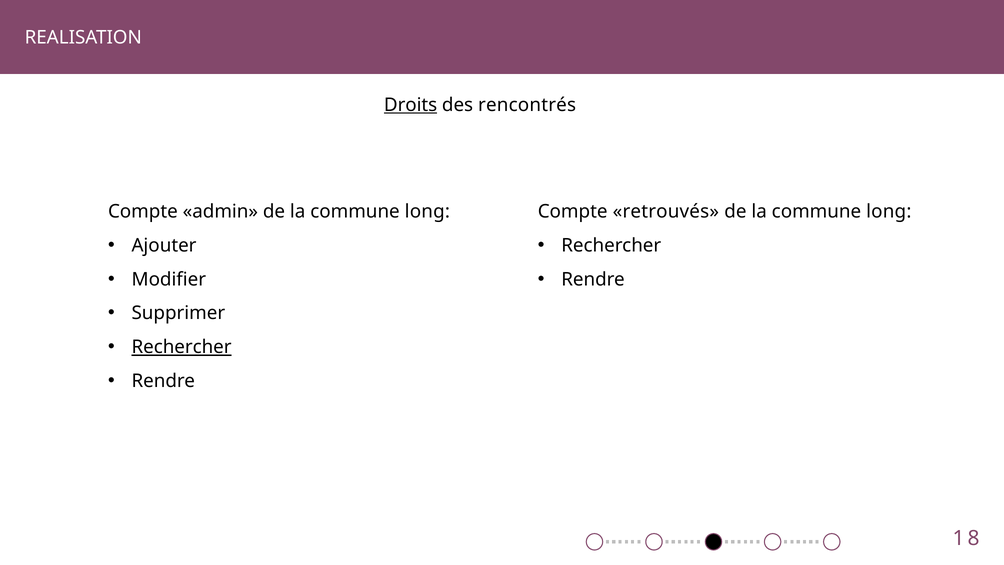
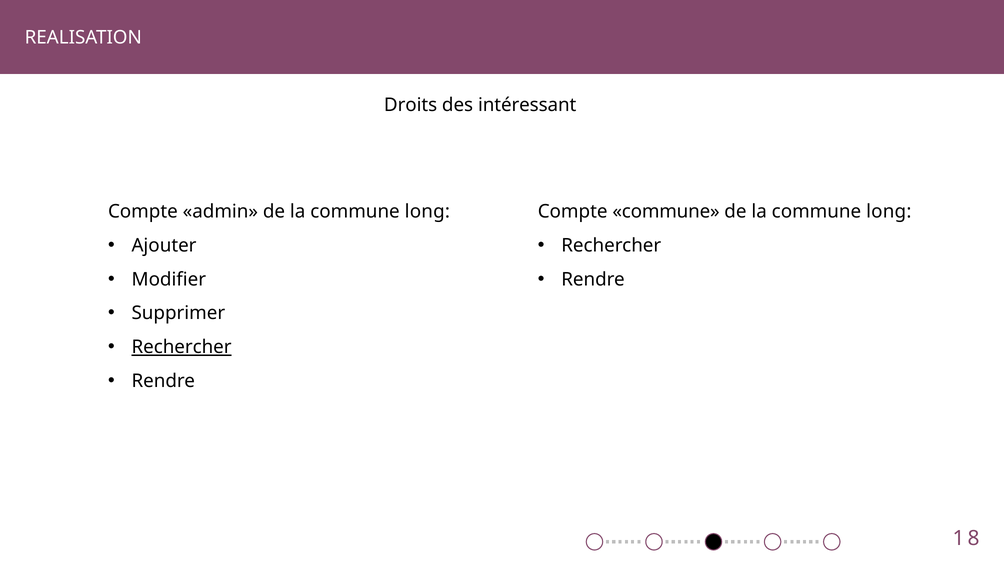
Droits underline: present -> none
rencontrés: rencontrés -> intéressant
Compte retrouvés: retrouvés -> commune
